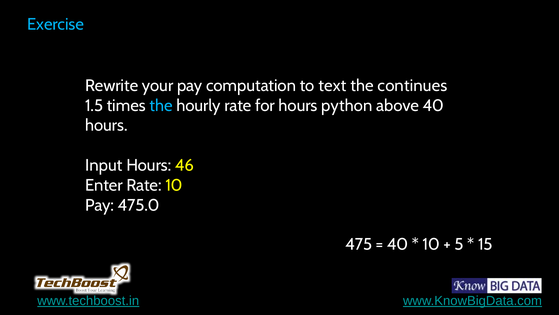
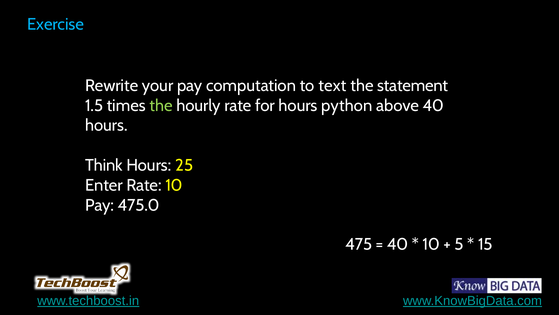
continues: continues -> statement
the at (161, 105) colour: light blue -> light green
Input: Input -> Think
46: 46 -> 25
